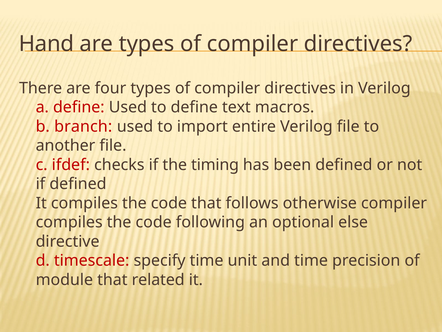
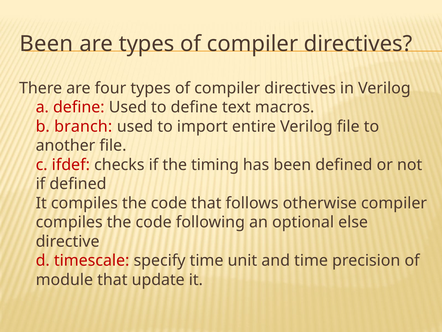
Hand at (46, 44): Hand -> Been
related: related -> update
